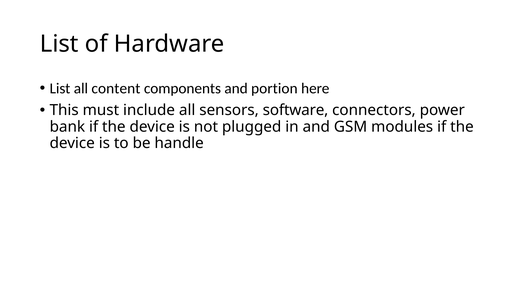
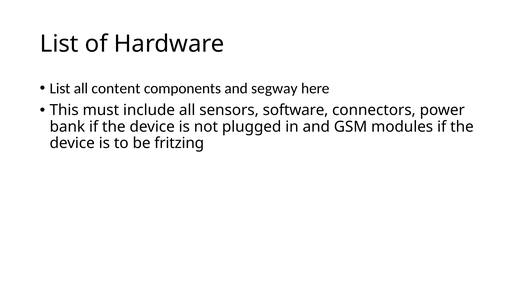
portion: portion -> segway
handle: handle -> fritzing
